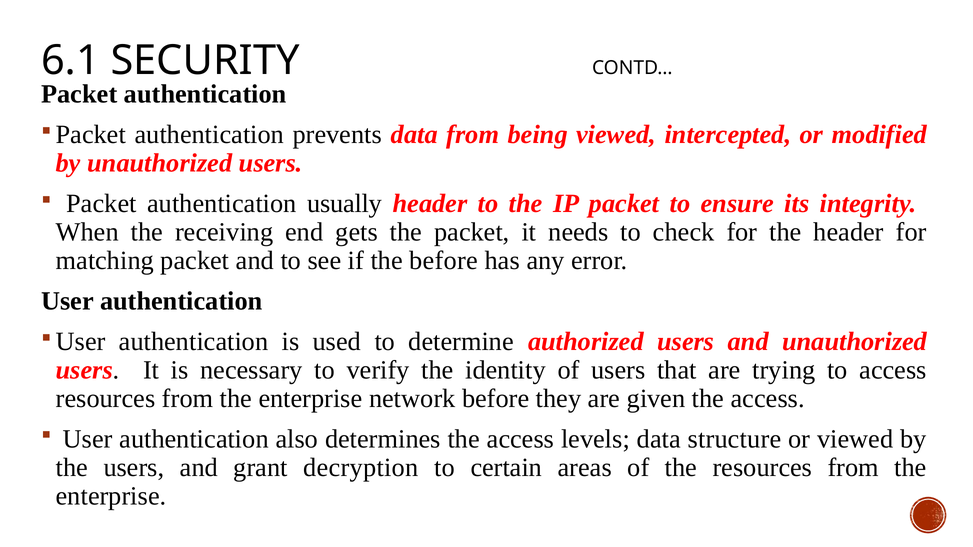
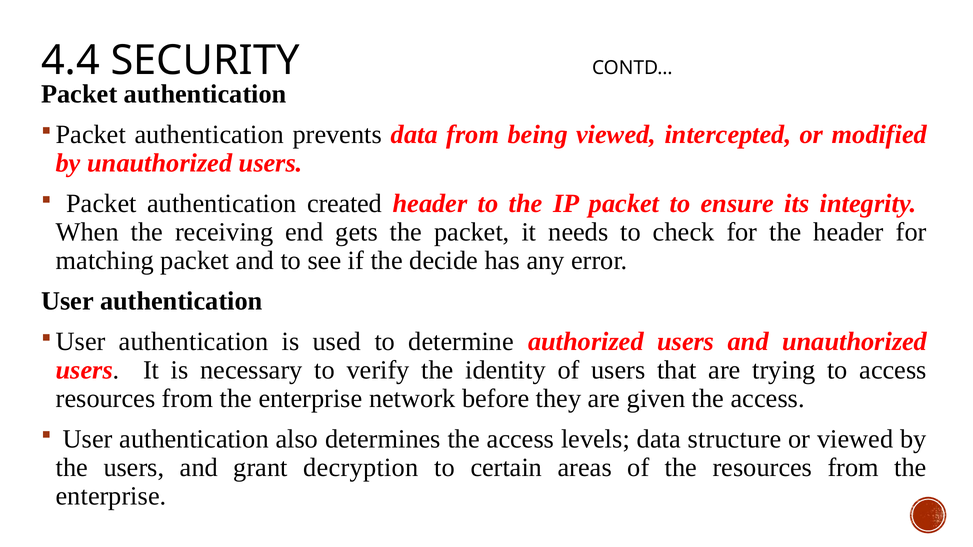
6.1: 6.1 -> 4.4
usually: usually -> created
the before: before -> decide
